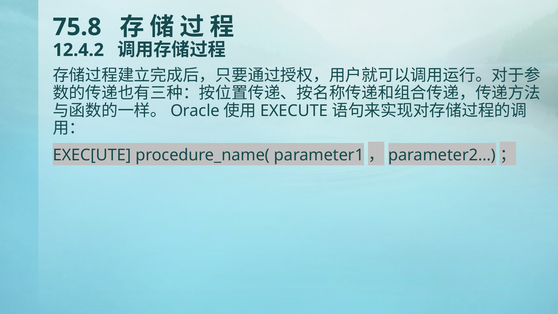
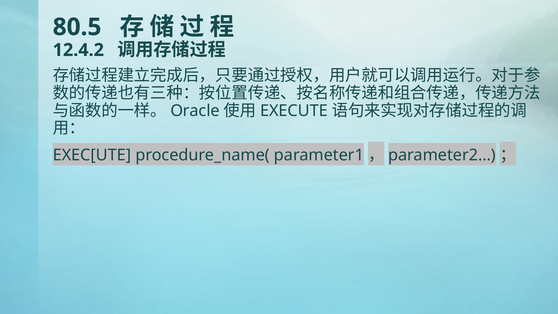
75.8: 75.8 -> 80.5
